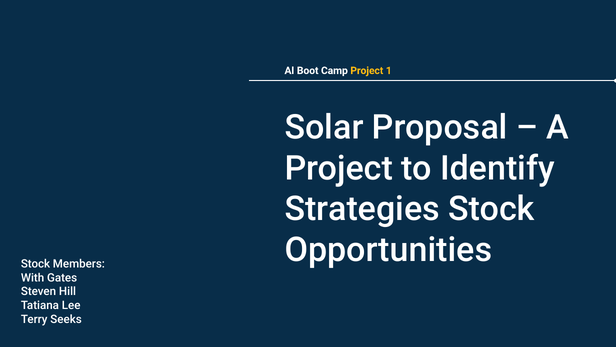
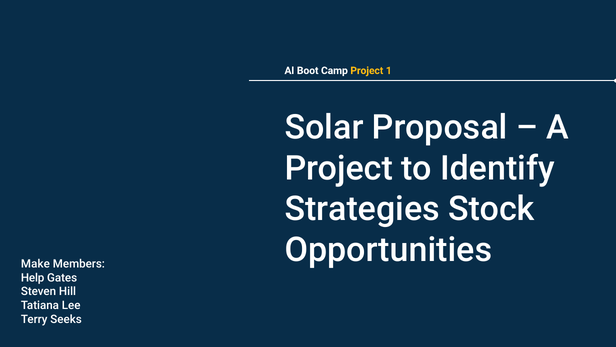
Stock at (35, 264): Stock -> Make
With: With -> Help
